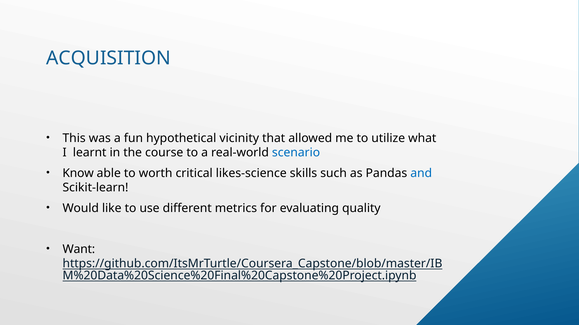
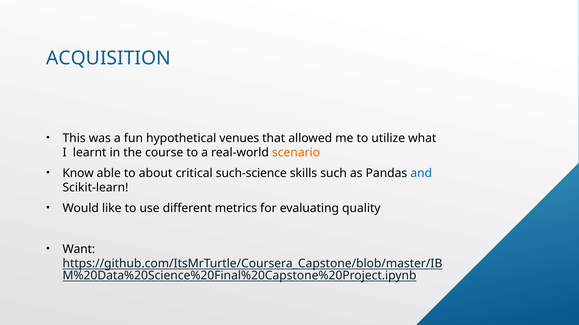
vicinity: vicinity -> venues
scenario colour: blue -> orange
worth: worth -> about
likes-science: likes-science -> such-science
